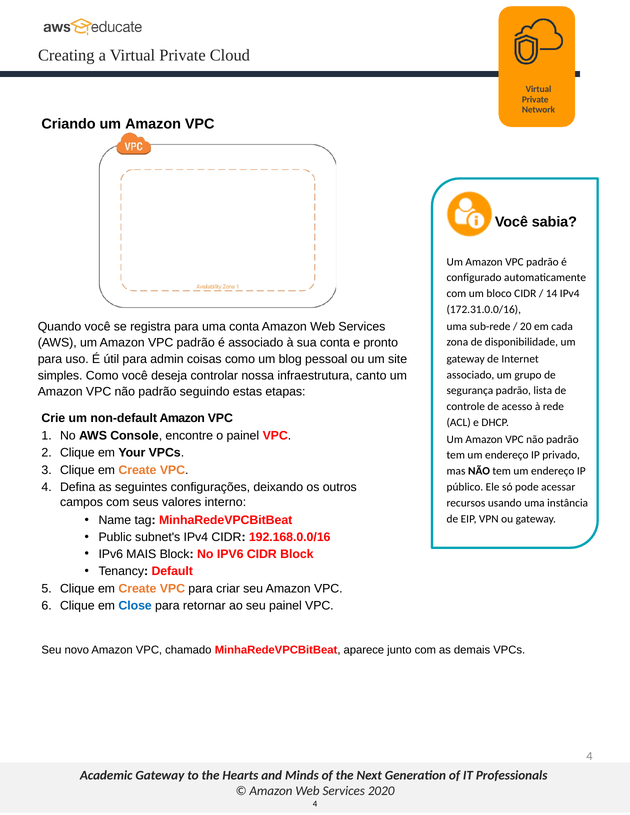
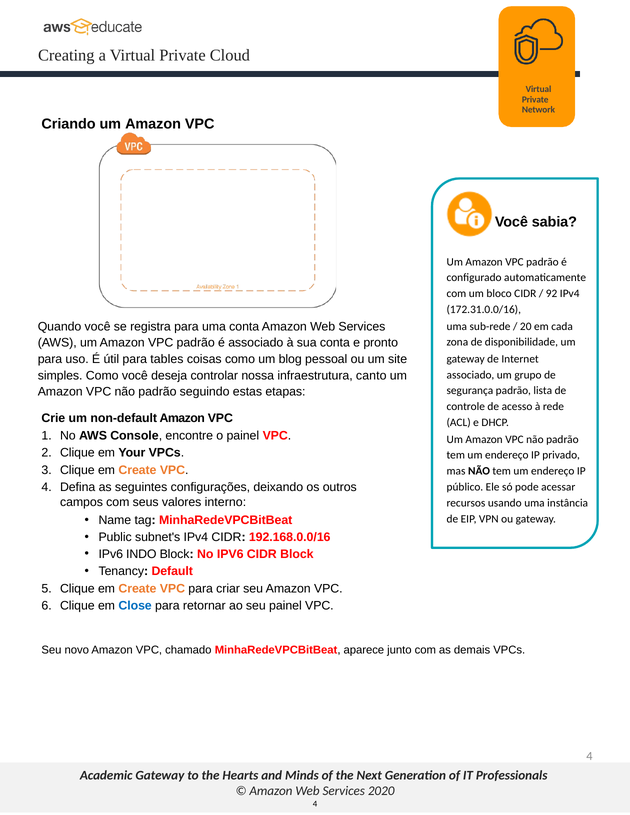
14: 14 -> 92
admin: admin -> tables
MAIS: MAIS -> INDO
